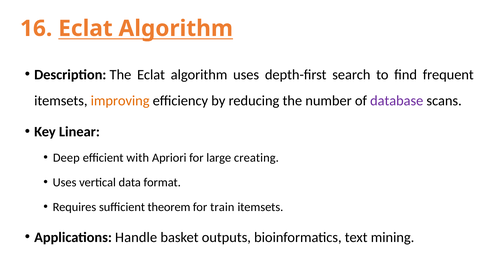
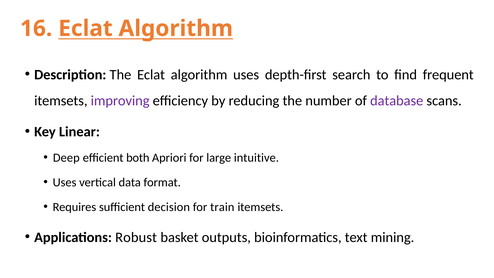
improving colour: orange -> purple
with: with -> both
creating: creating -> intuitive
theorem: theorem -> decision
Handle: Handle -> Robust
